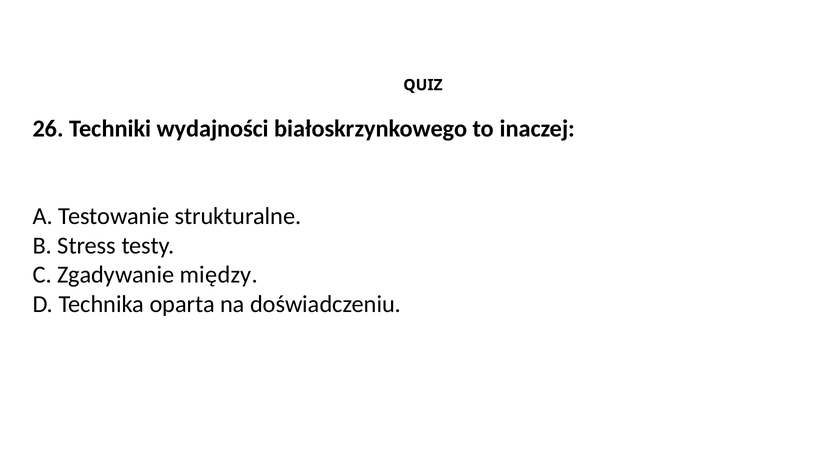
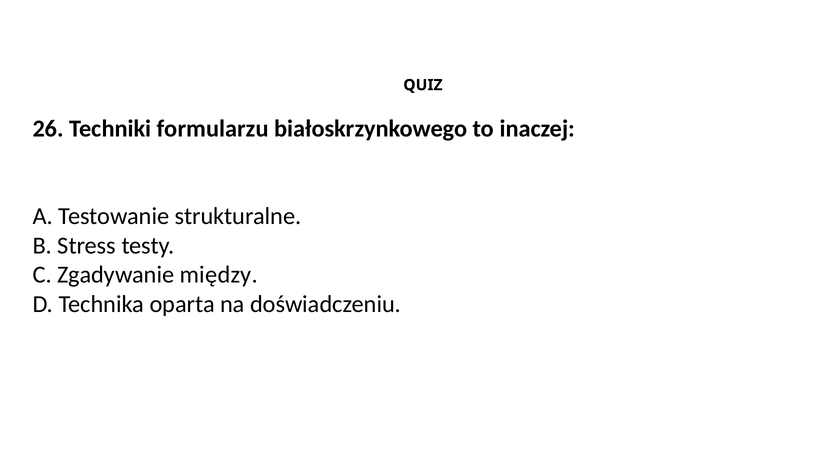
wydajności: wydajności -> formularzu
